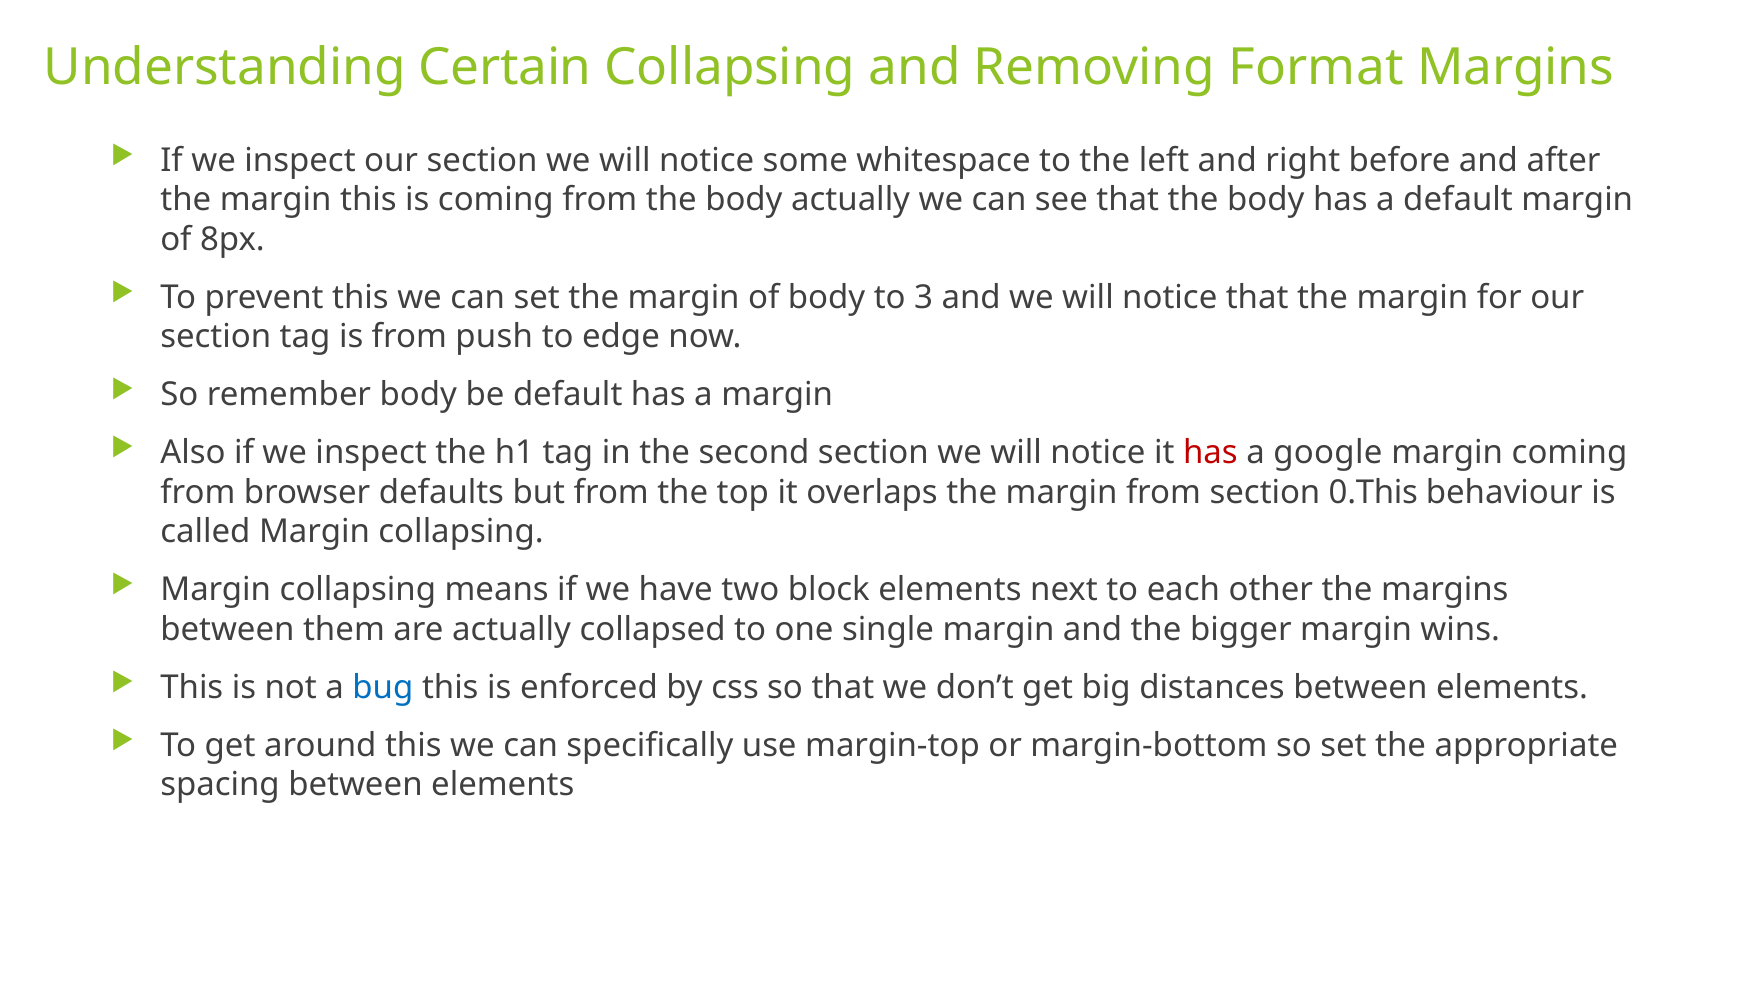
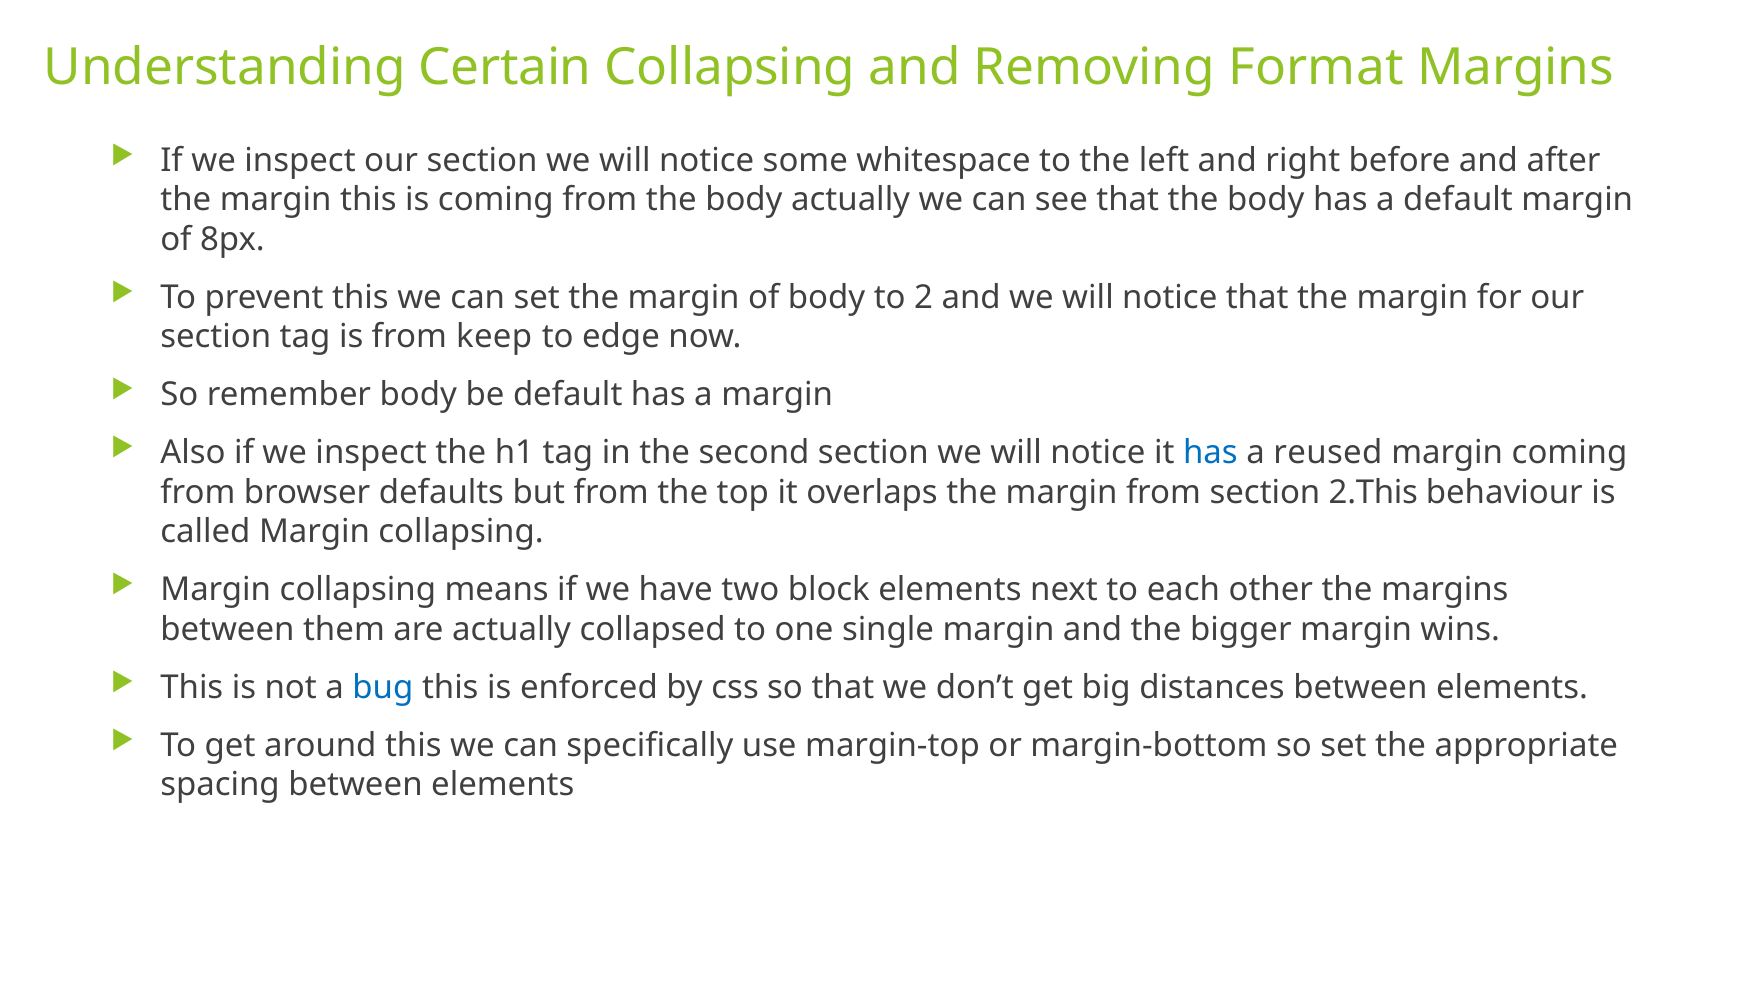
3: 3 -> 2
push: push -> keep
has at (1210, 453) colour: red -> blue
google: google -> reused
0.This: 0.This -> 2.This
